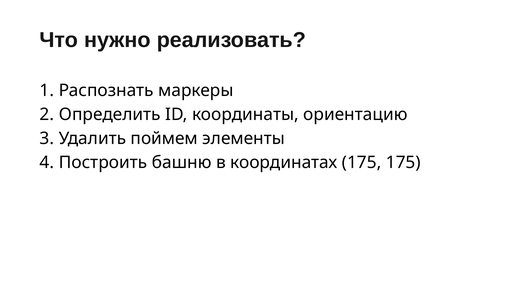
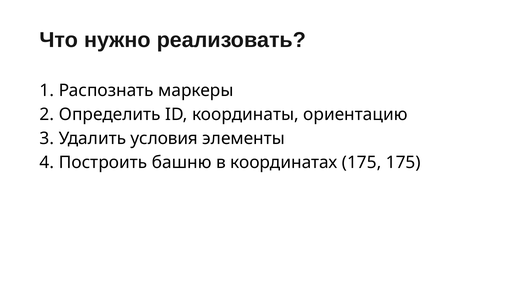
поймем: поймем -> условия
